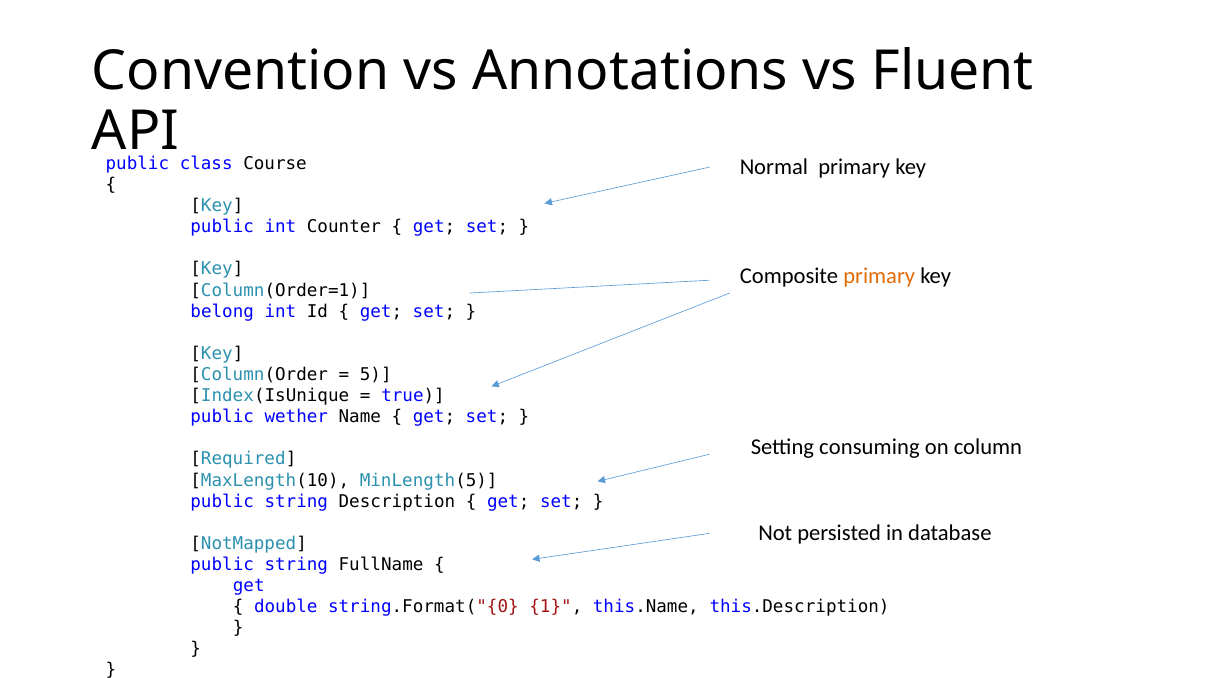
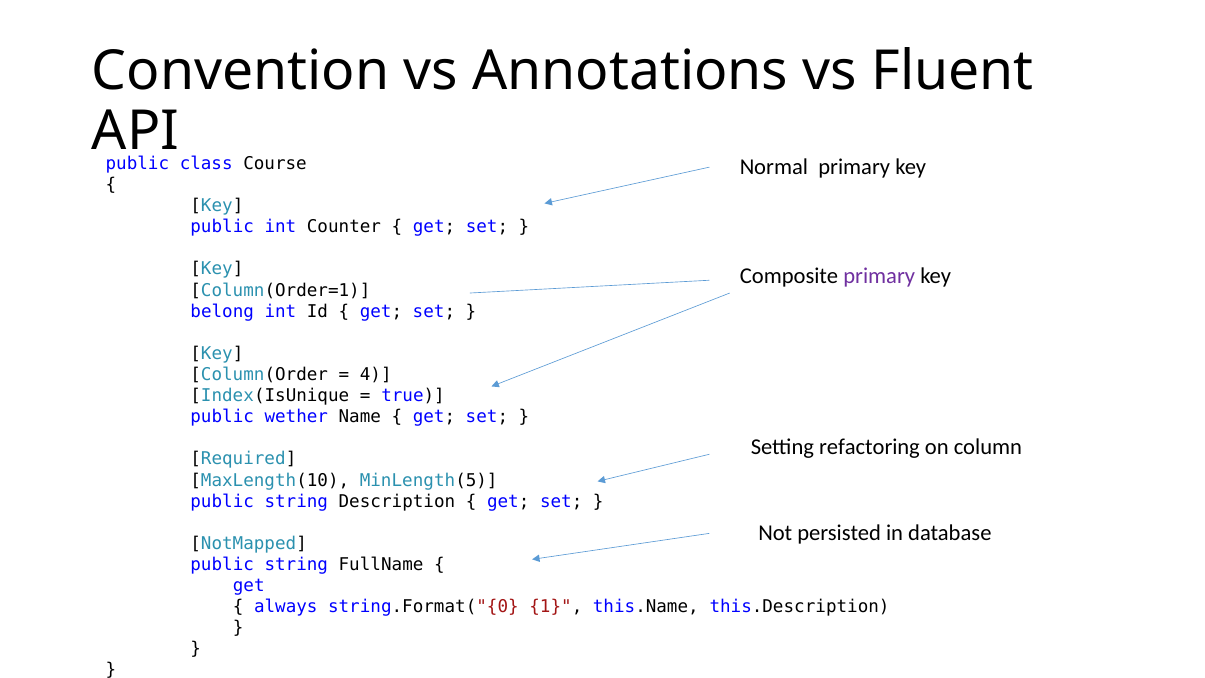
primary at (879, 276) colour: orange -> purple
5: 5 -> 4
consuming: consuming -> refactoring
double: double -> always
